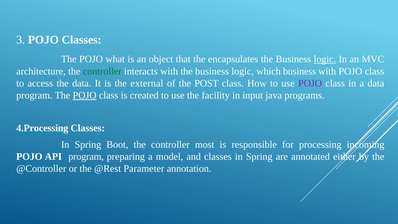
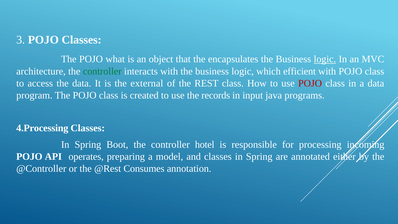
which business: business -> efficient
POST: POST -> REST
POJO at (310, 83) colour: purple -> red
POJO at (85, 95) underline: present -> none
facility: facility -> records
most: most -> hotel
API program: program -> operates
Parameter: Parameter -> Consumes
